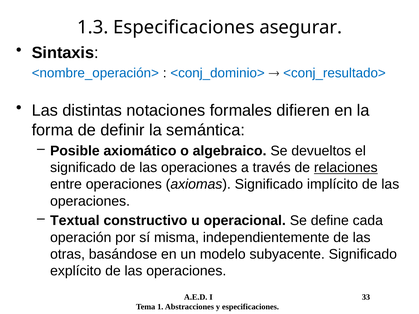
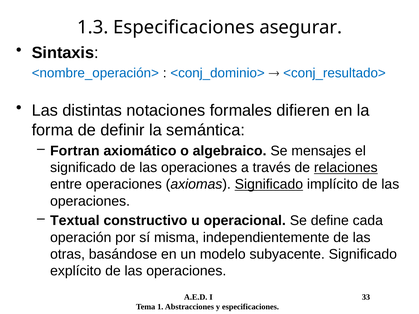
Posible: Posible -> Fortran
devueltos: devueltos -> mensajes
Significado at (269, 185) underline: none -> present
